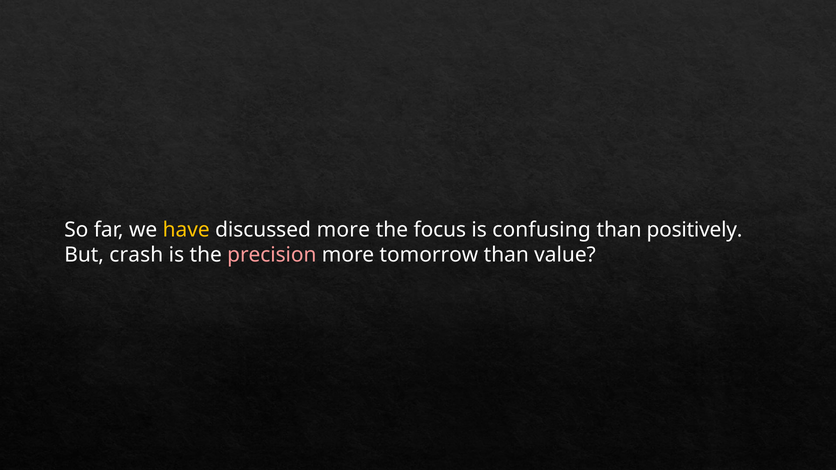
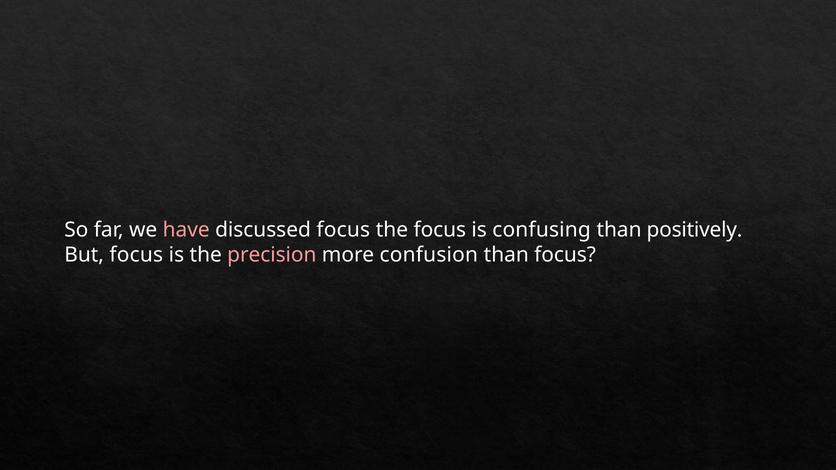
have colour: yellow -> pink
discussed more: more -> focus
But crash: crash -> focus
tomorrow: tomorrow -> confusion
than value: value -> focus
